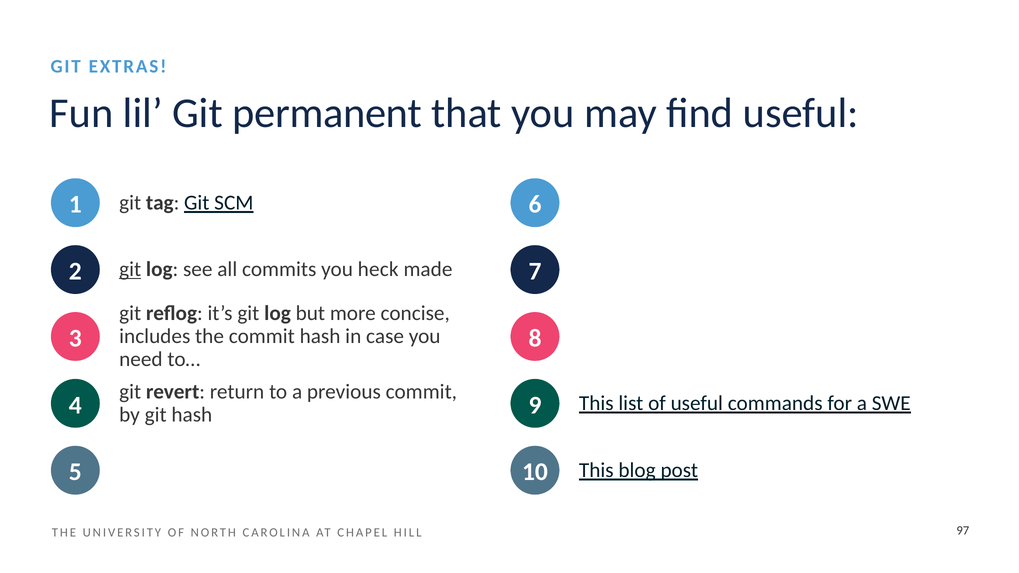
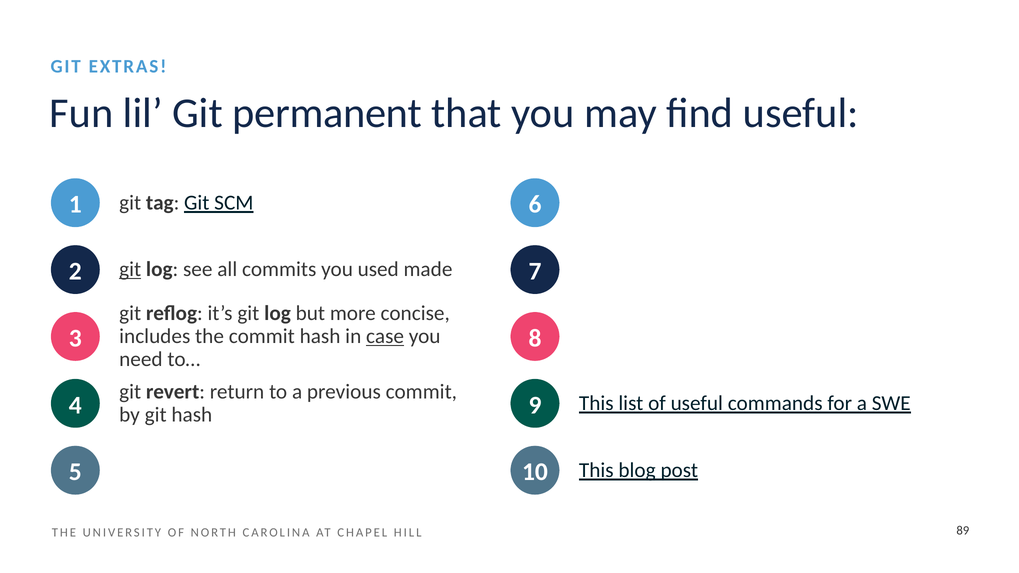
heck: heck -> used
case underline: none -> present
97: 97 -> 89
